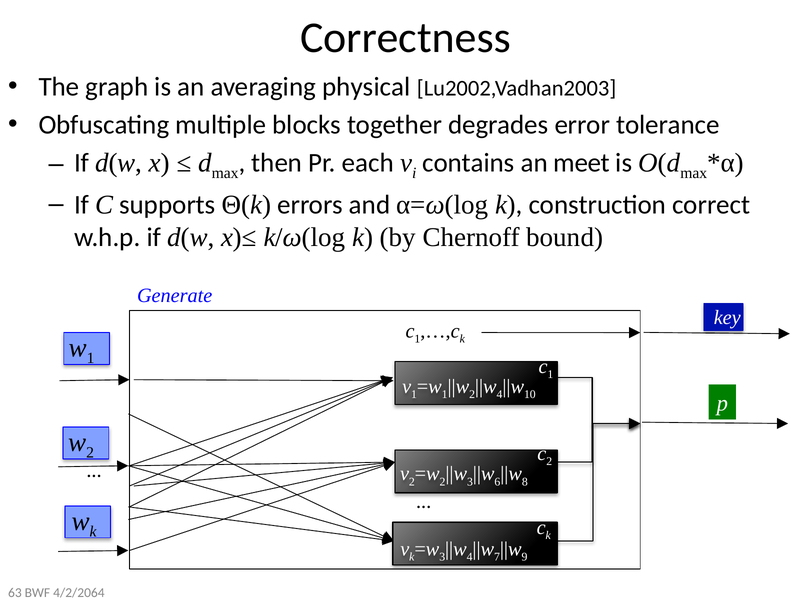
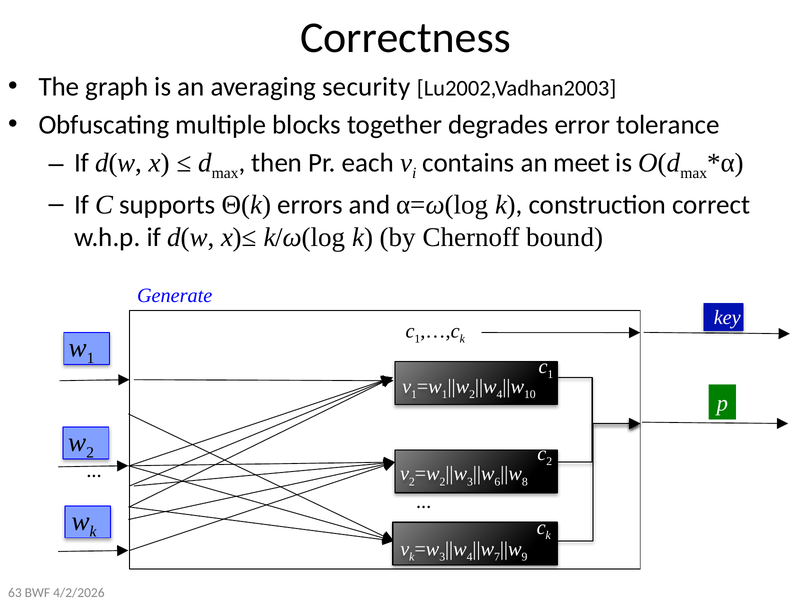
physical: physical -> security
4/2/2064: 4/2/2064 -> 4/2/2026
